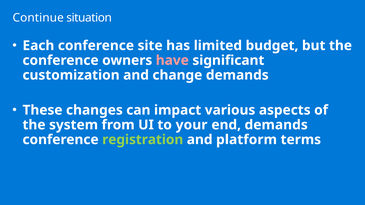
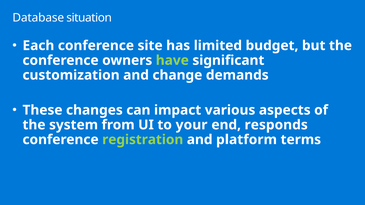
Continue: Continue -> Database
have colour: pink -> light green
end demands: demands -> responds
